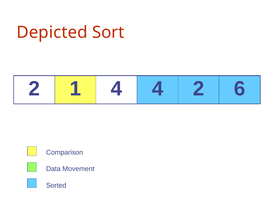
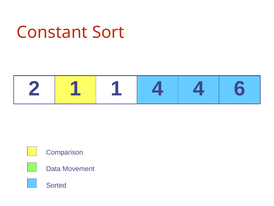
Depicted: Depicted -> Constant
1 4: 4 -> 1
4 2: 2 -> 4
